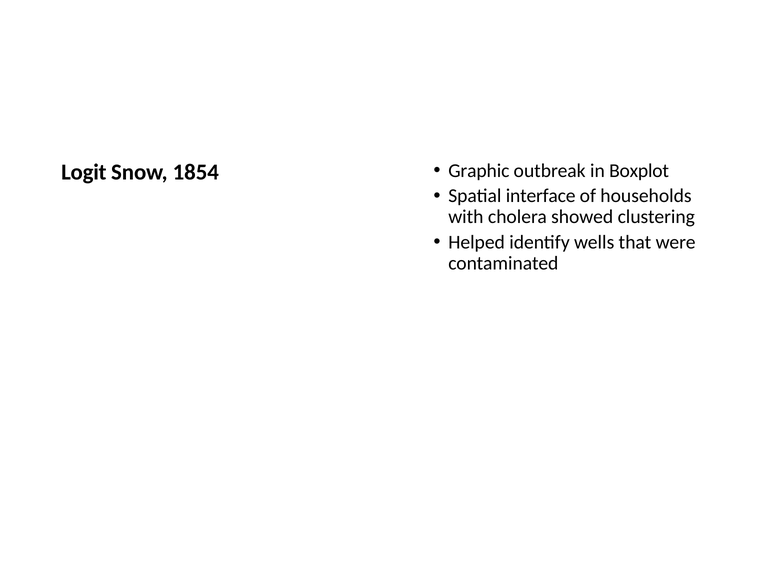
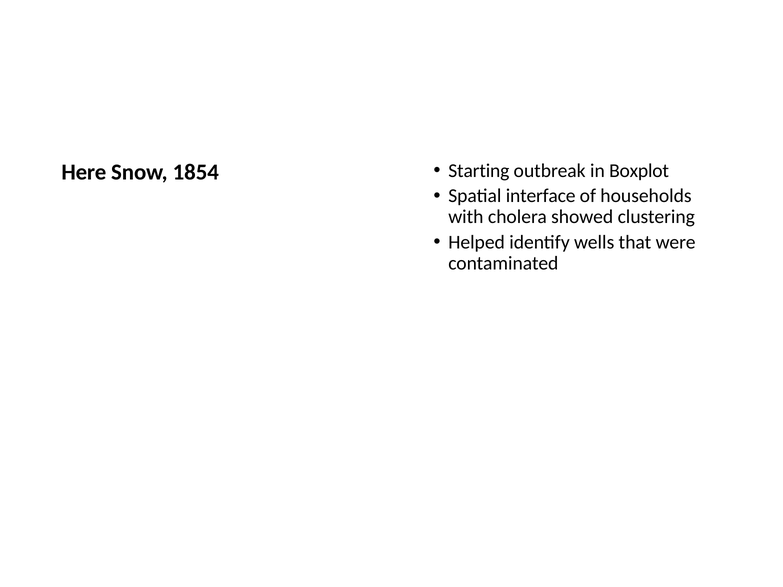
Logit: Logit -> Here
Graphic: Graphic -> Starting
